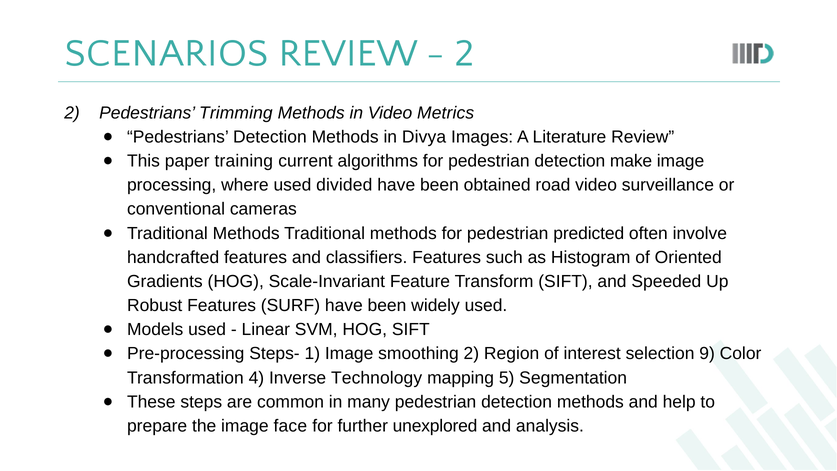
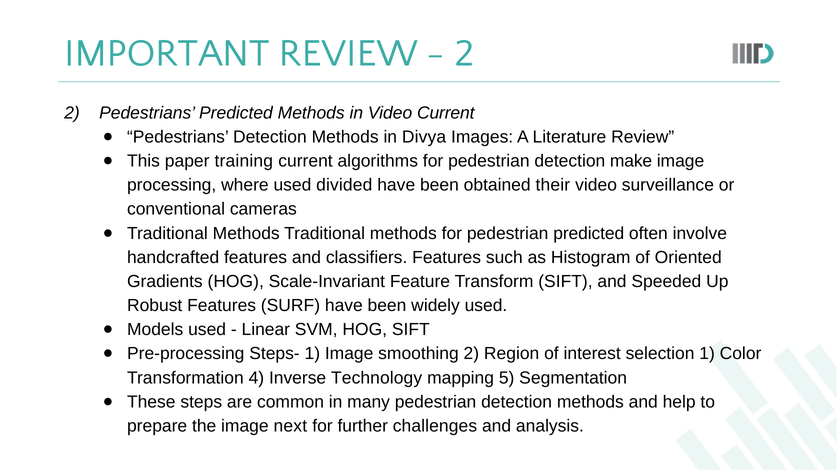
SCENARIOS: SCENARIOS -> IMPORTANT
Pedestrians Trimming: Trimming -> Predicted
Video Metrics: Metrics -> Current
road: road -> their
selection 9: 9 -> 1
face: face -> next
unexplored: unexplored -> challenges
